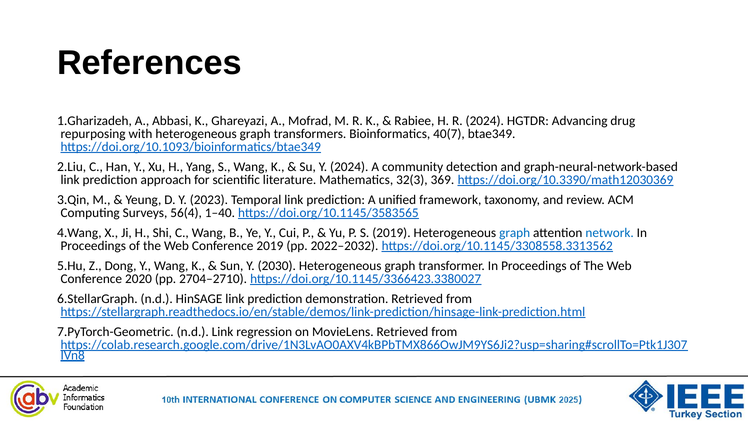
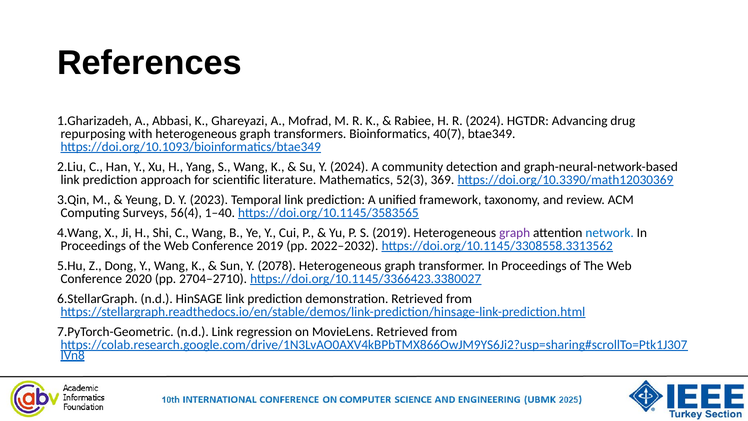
32(3: 32(3 -> 52(3
graph at (515, 233) colour: blue -> purple
2030: 2030 -> 2078
